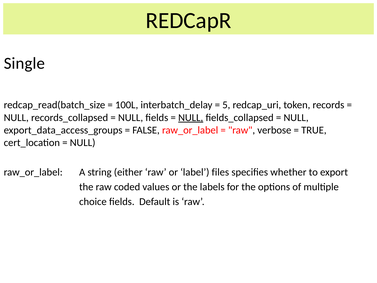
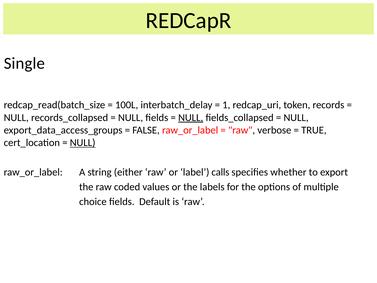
5: 5 -> 1
NULL at (83, 143) underline: none -> present
files: files -> calls
